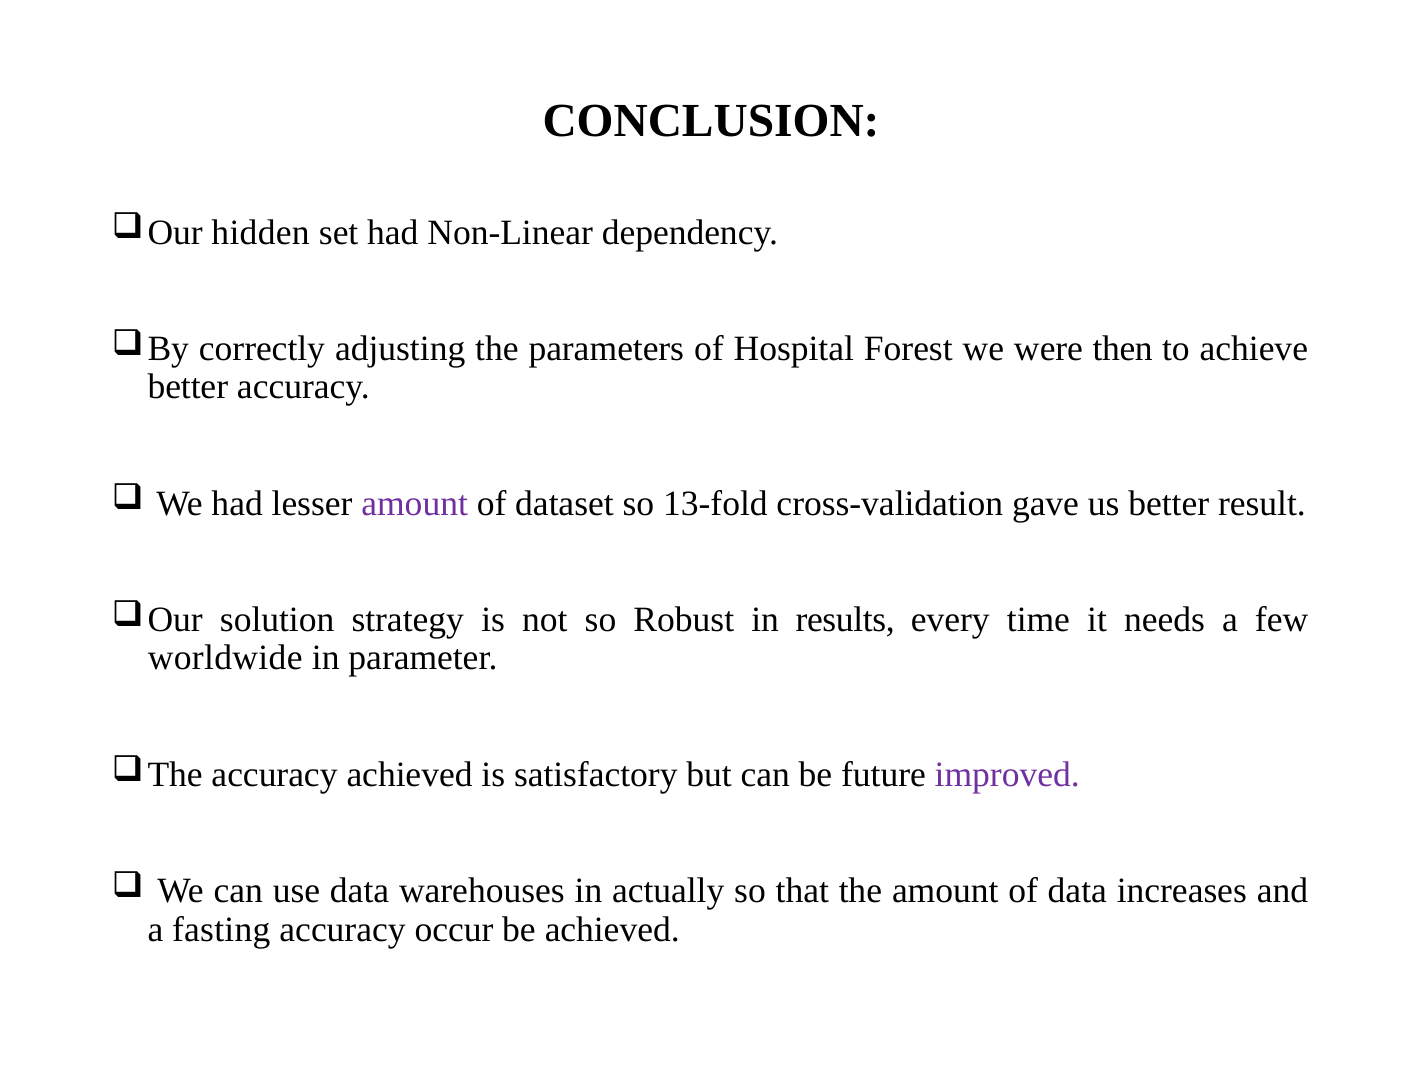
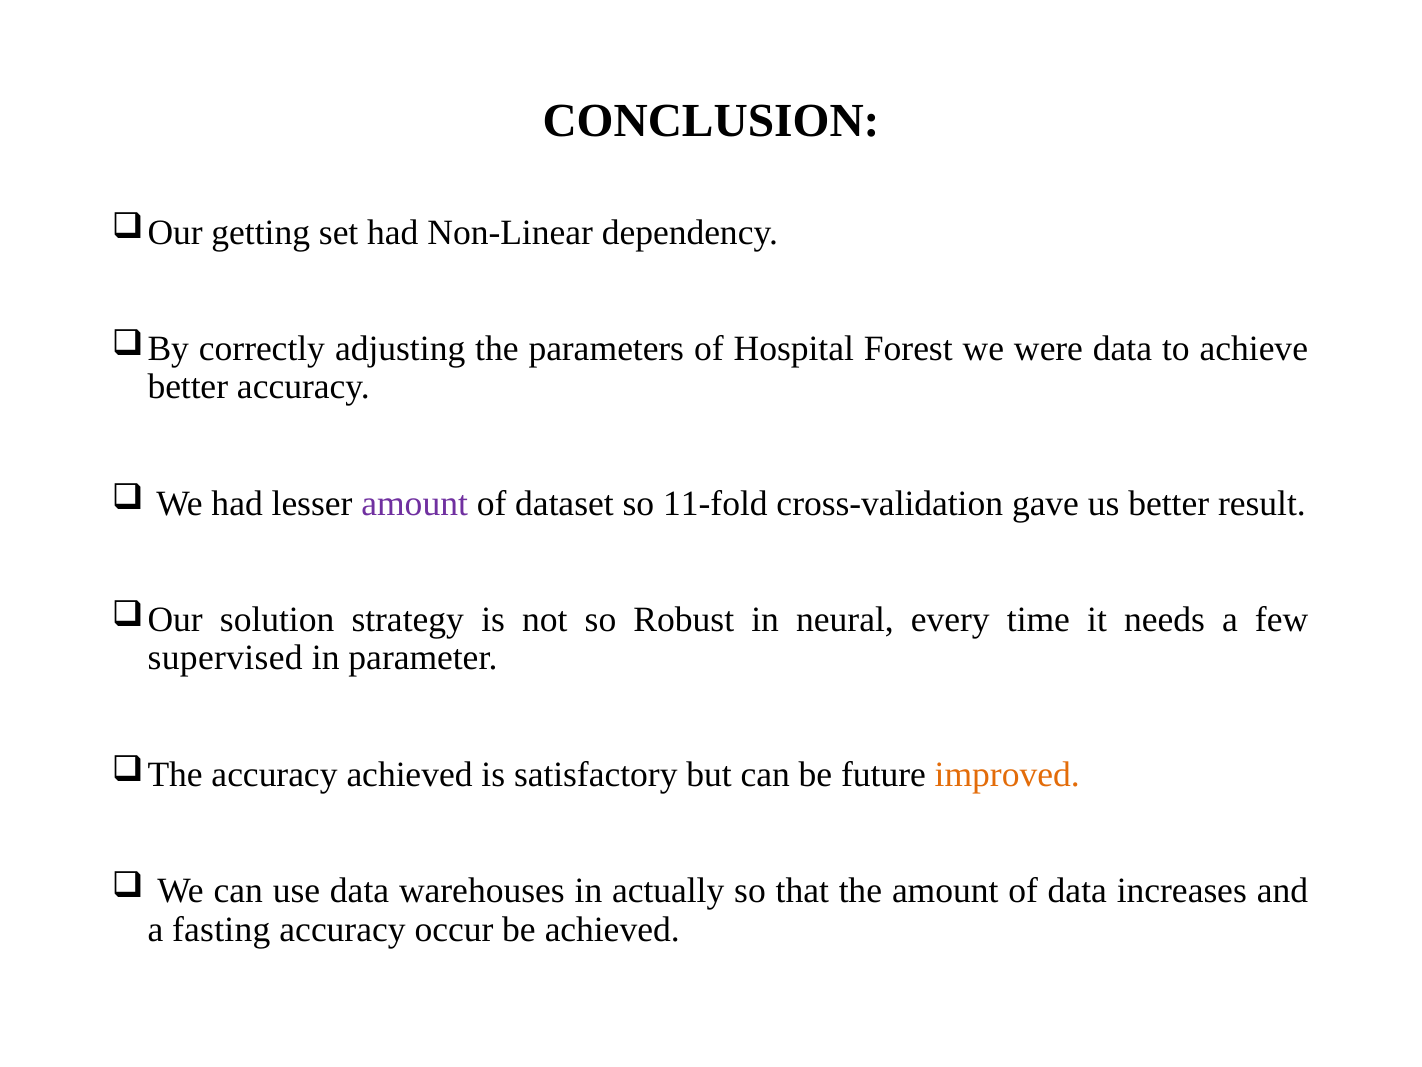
hidden: hidden -> getting
were then: then -> data
13-fold: 13-fold -> 11-fold
results: results -> neural
worldwide: worldwide -> supervised
improved colour: purple -> orange
